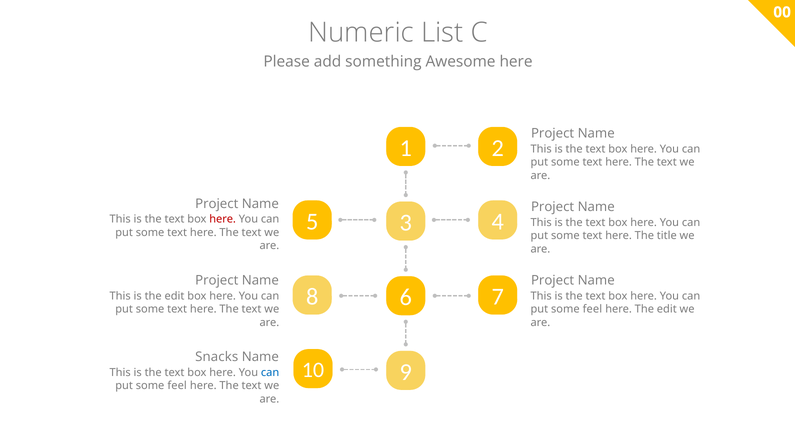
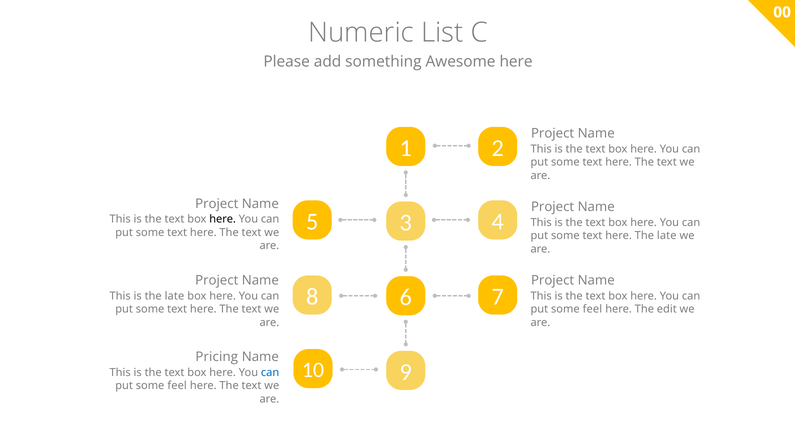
here at (223, 219) colour: red -> black
here The title: title -> late
is the edit: edit -> late
Snacks: Snacks -> Pricing
